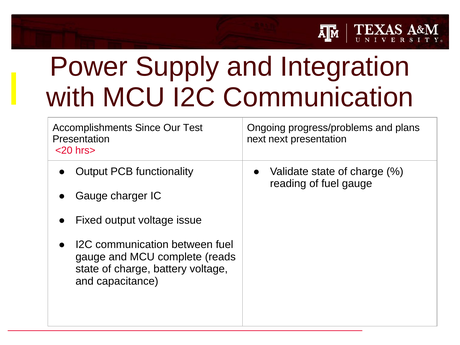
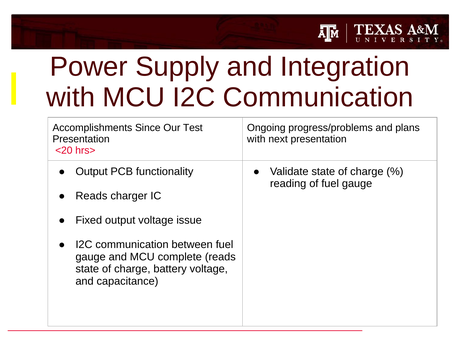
next at (256, 139): next -> with
Gauge at (92, 196): Gauge -> Reads
